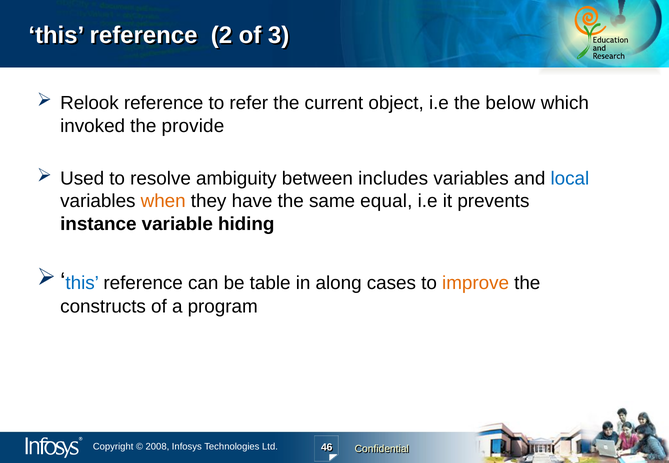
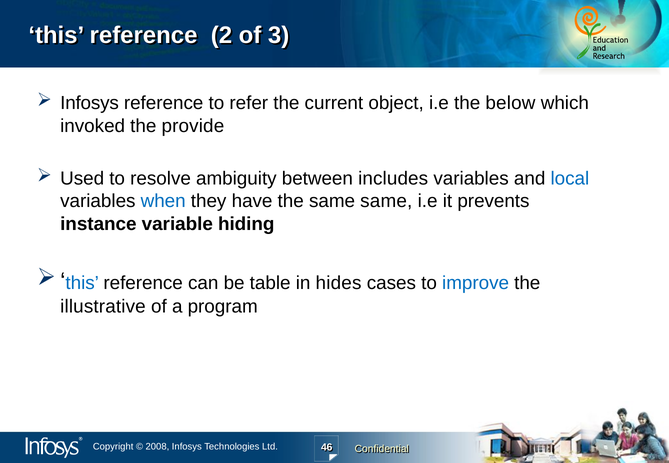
Relook at (89, 103): Relook -> Infosys
when colour: orange -> blue
same equal: equal -> same
along: along -> hides
improve colour: orange -> blue
constructs: constructs -> illustrative
